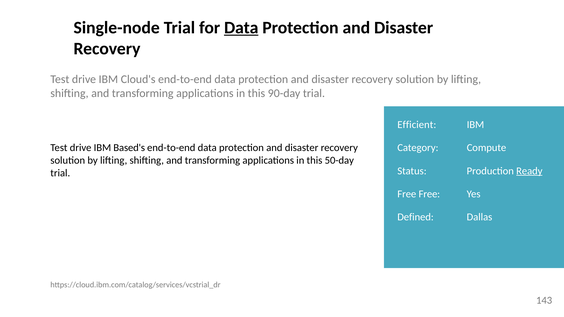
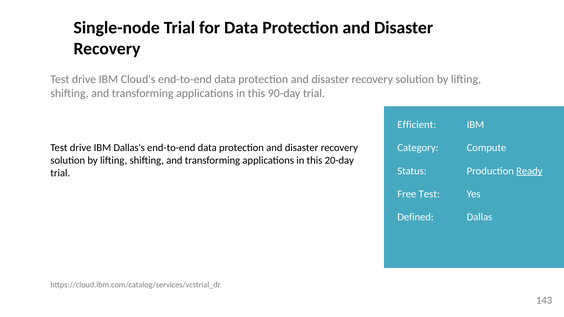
Data at (241, 28) underline: present -> none
Based's: Based's -> Dallas's
50-day: 50-day -> 20-day
Free Free: Free -> Test
